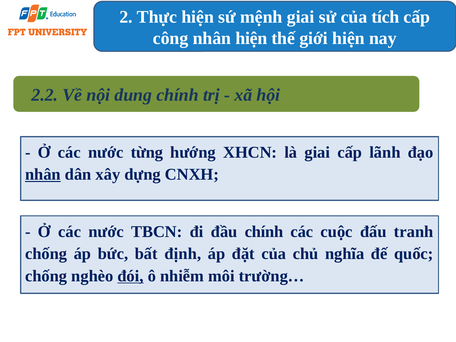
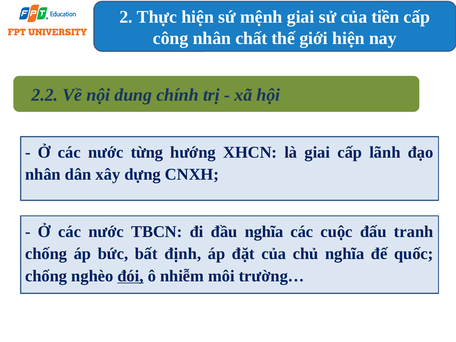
tích: tích -> tiền
nhân hiện: hiện -> chất
nhân at (43, 174) underline: present -> none
đầu chính: chính -> nghĩa
